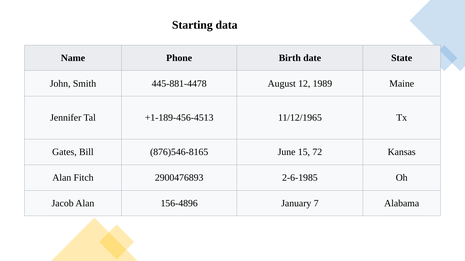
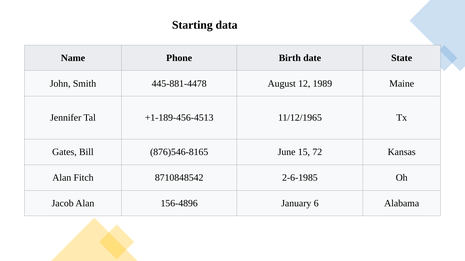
2900476893: 2900476893 -> 8710848542
7: 7 -> 6
